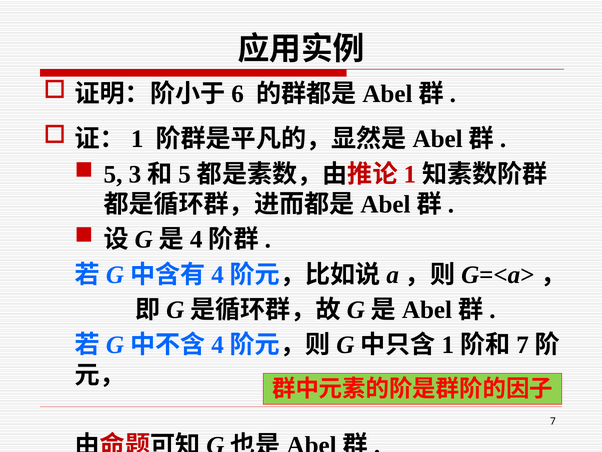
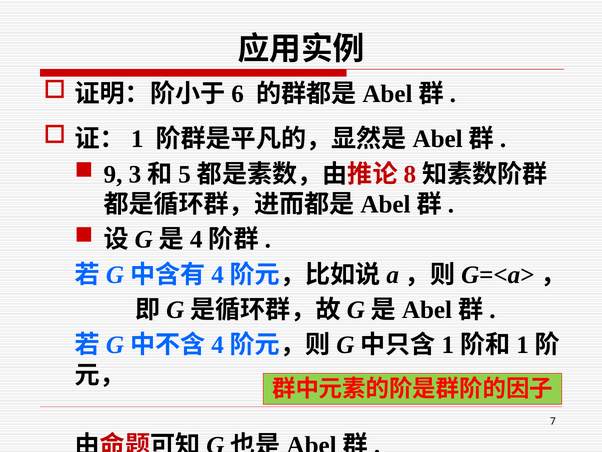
5 at (113, 174): 5 -> 9
1 at (410, 174): 1 -> 8
7 at (523, 345): 7 -> 1
